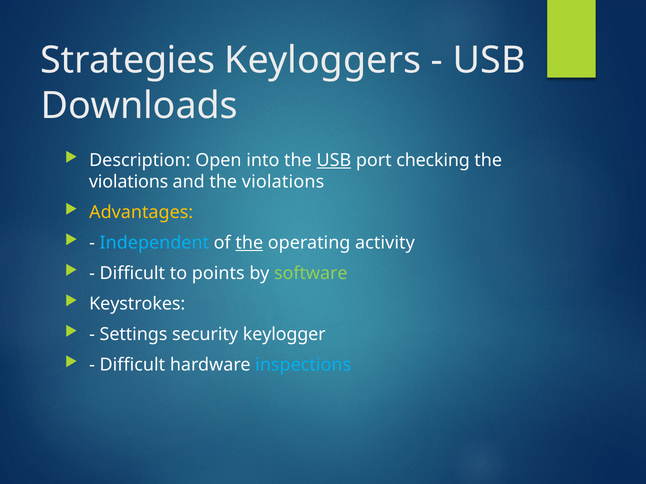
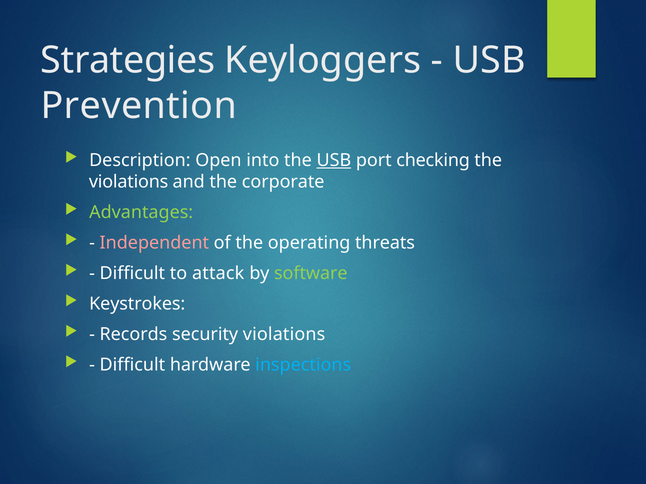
Downloads: Downloads -> Prevention
and the violations: violations -> corporate
Advantages colour: yellow -> light green
Independent colour: light blue -> pink
the at (249, 243) underline: present -> none
activity: activity -> threats
points: points -> attack
Settings: Settings -> Records
security keylogger: keylogger -> violations
